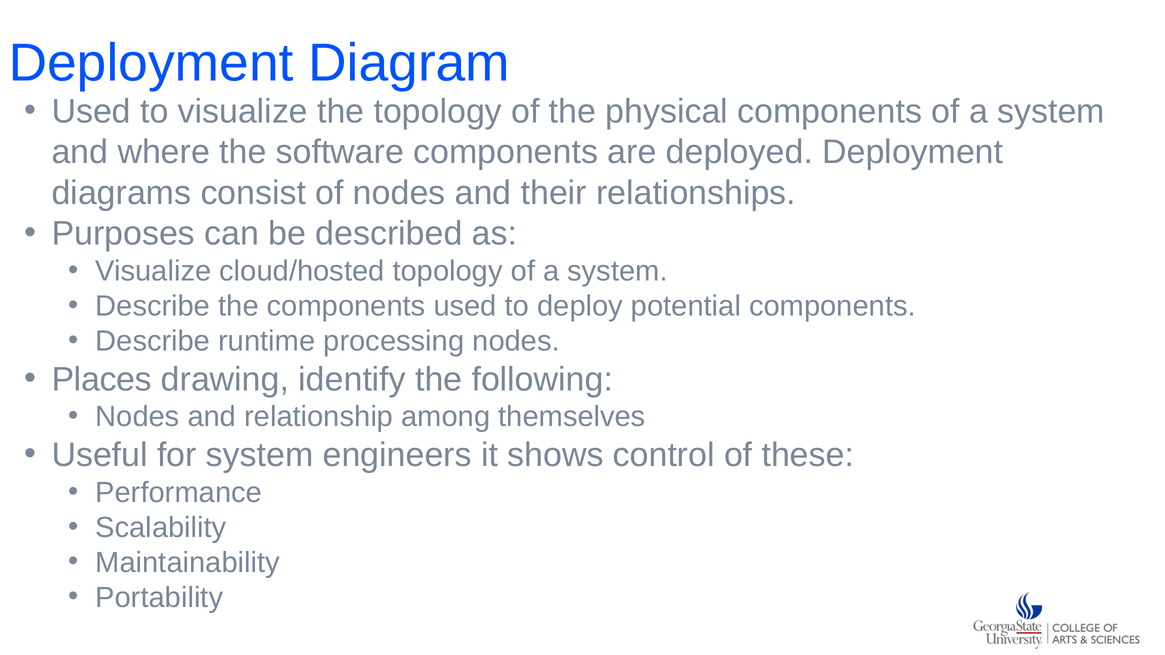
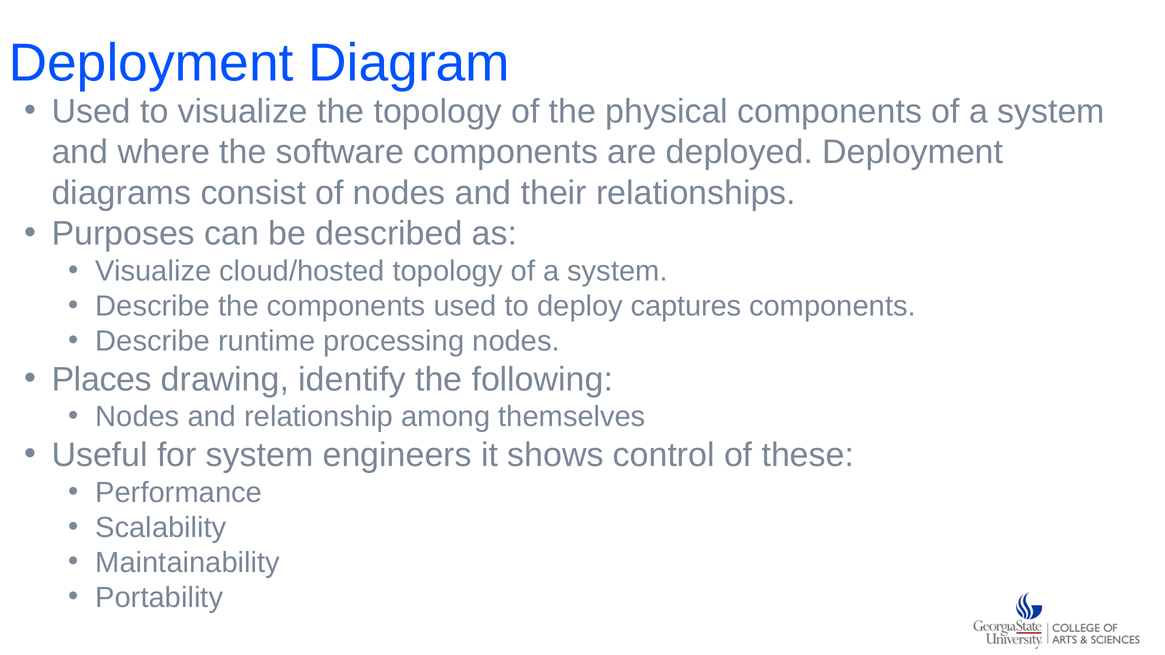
potential: potential -> captures
